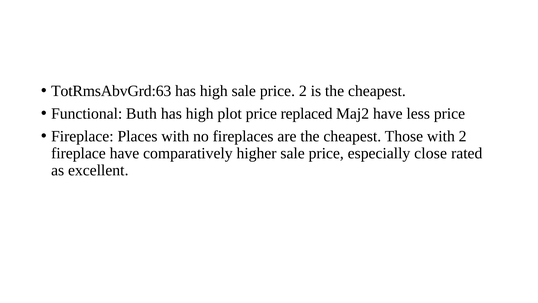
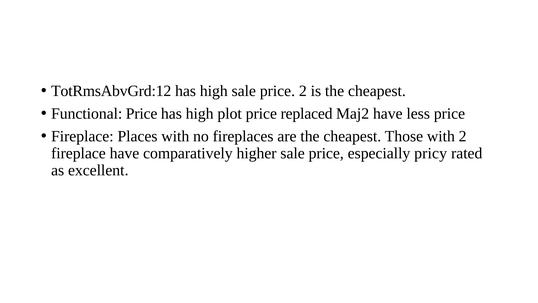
TotRmsAbvGrd:63: TotRmsAbvGrd:63 -> TotRmsAbvGrd:12
Functional Buth: Buth -> Price
close: close -> pricy
